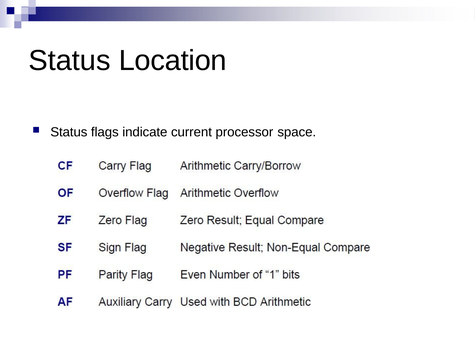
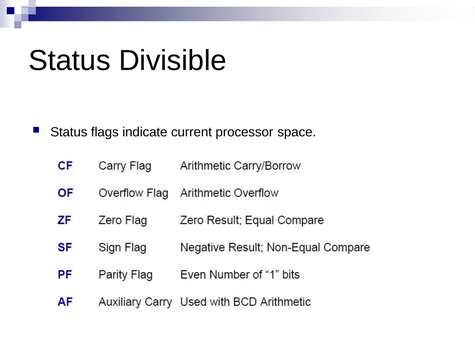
Location: Location -> Divisible
